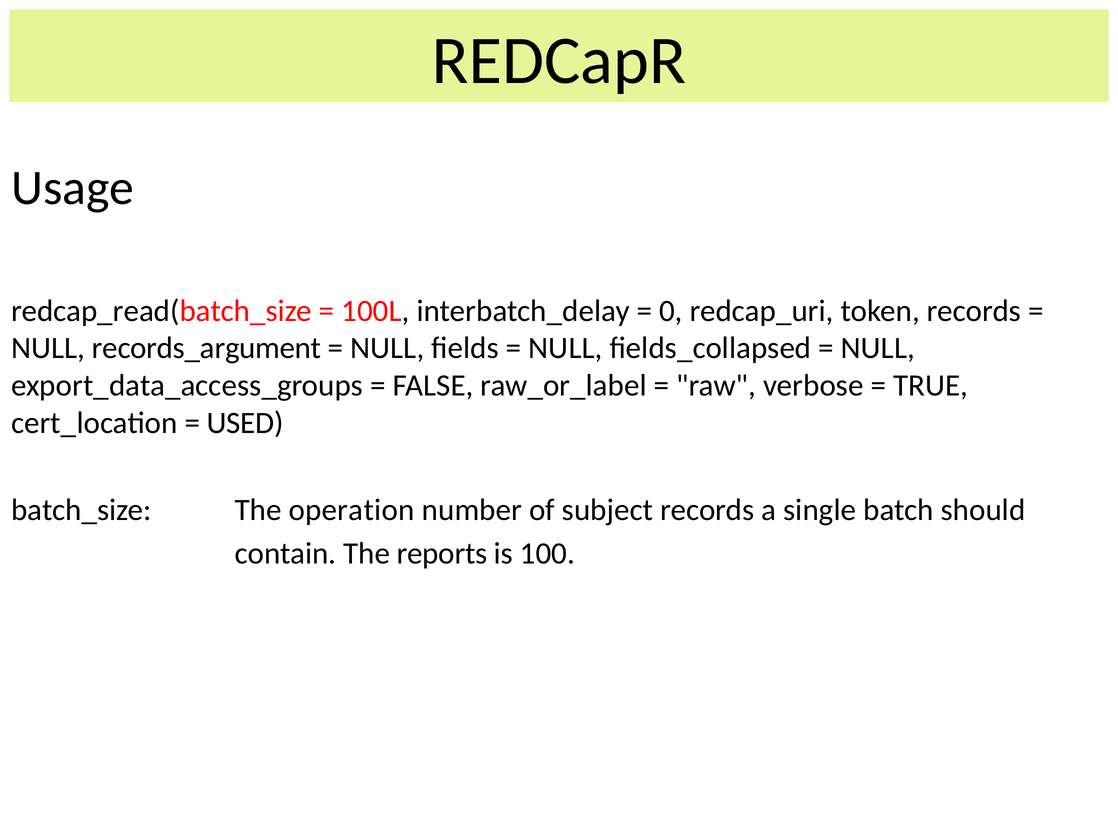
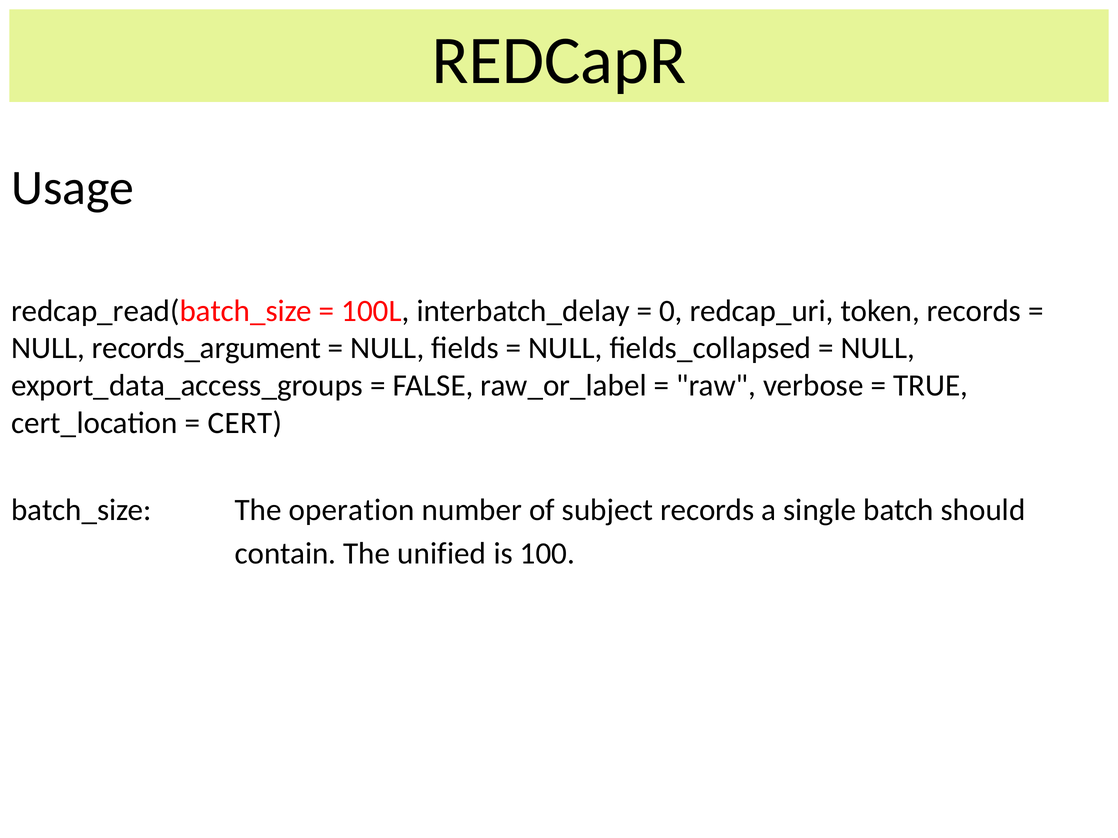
USED: USED -> CERT
reports: reports -> unified
